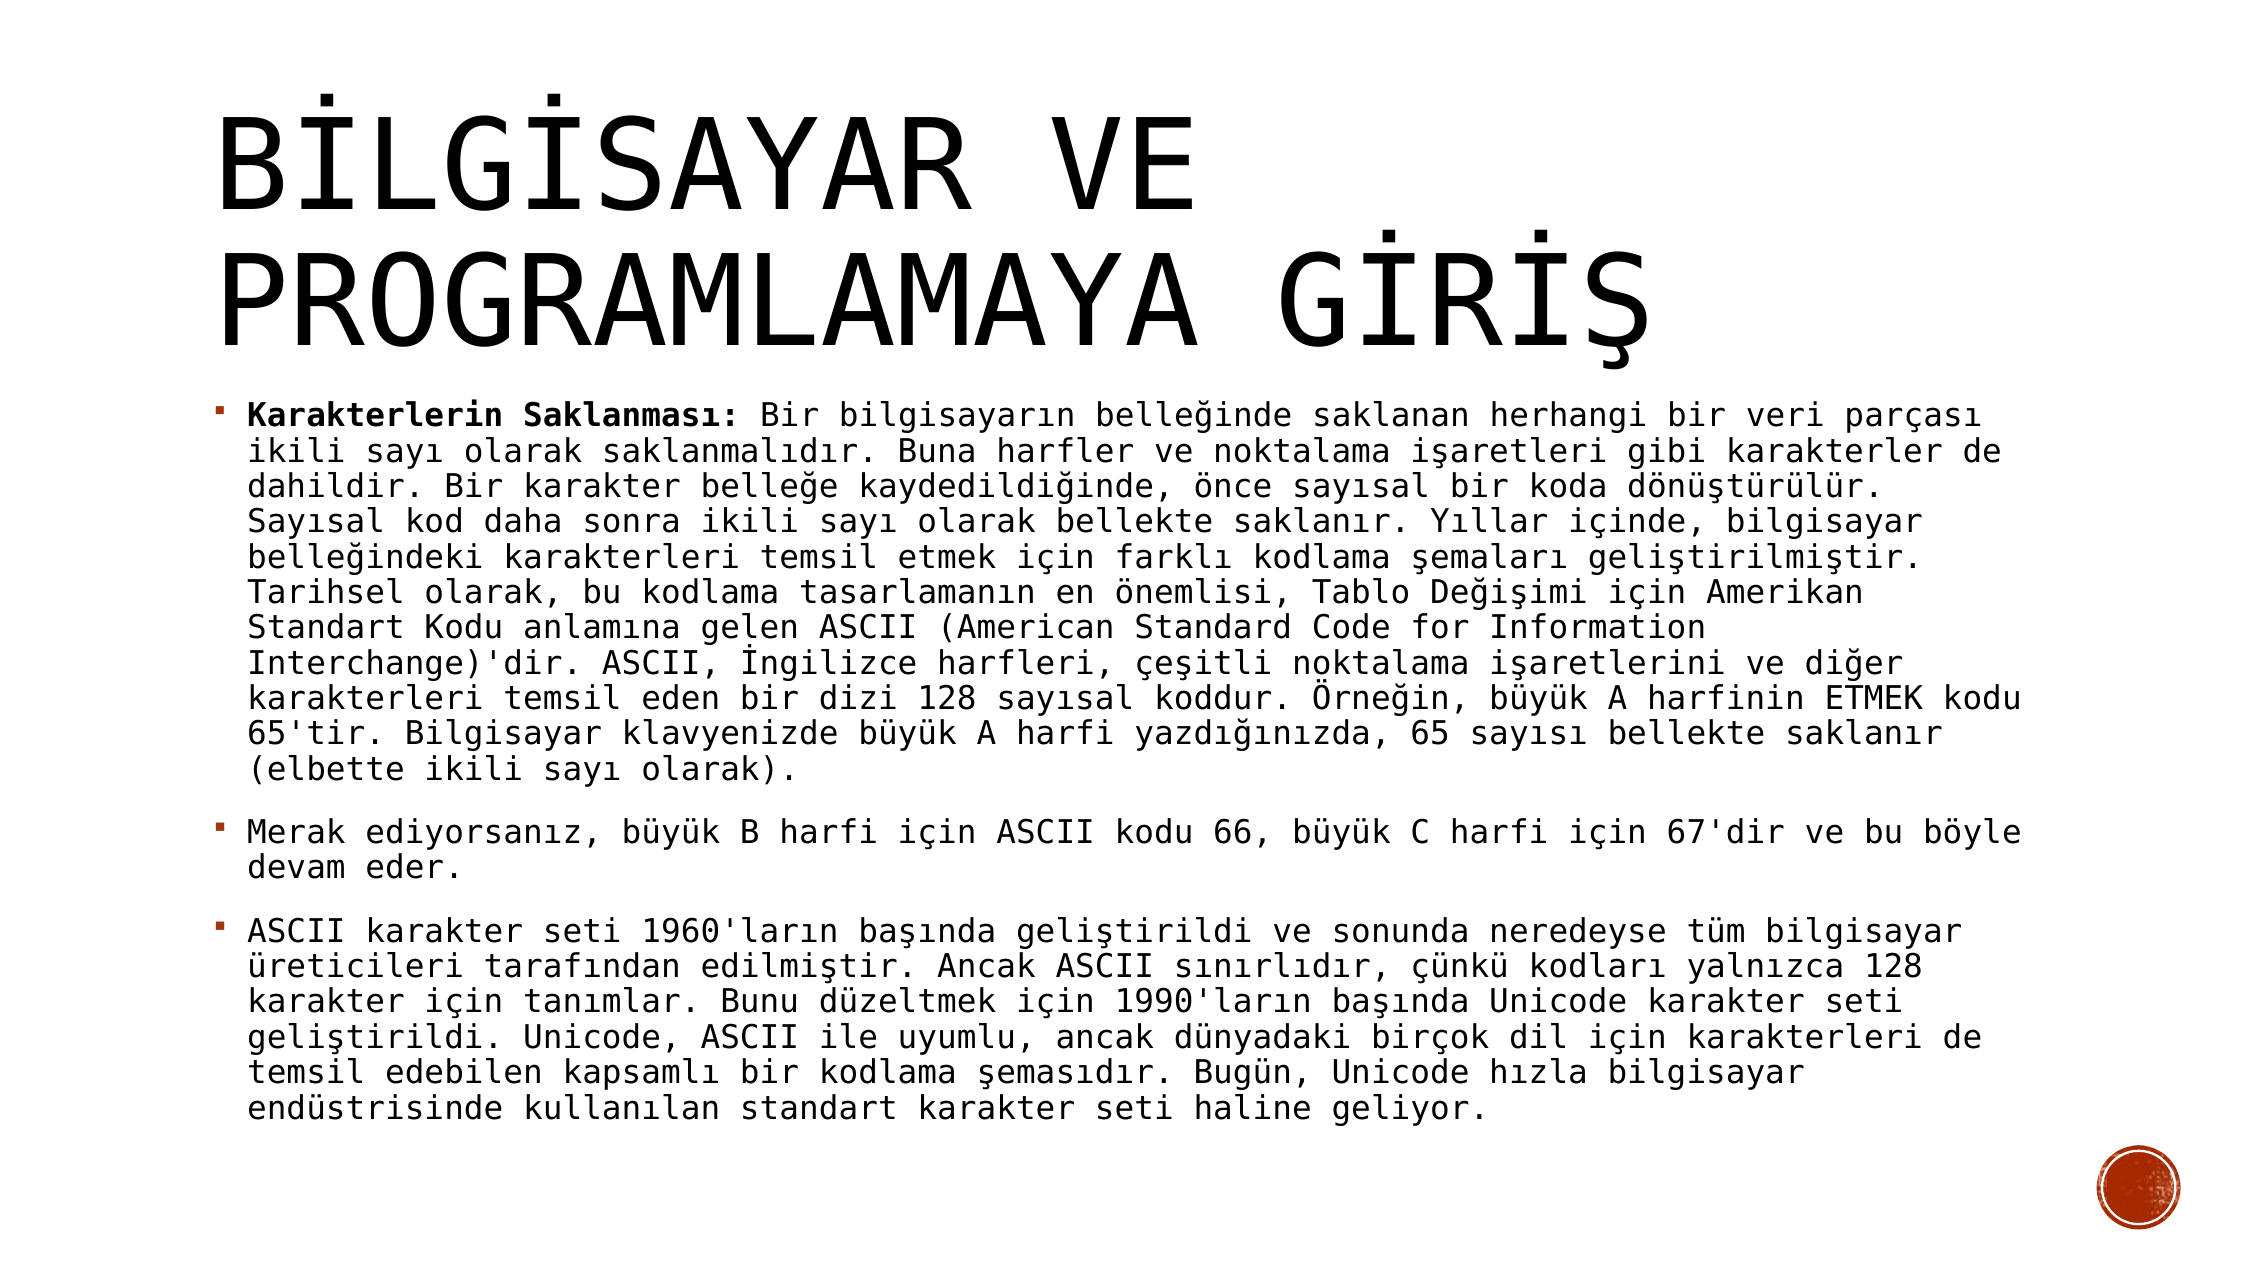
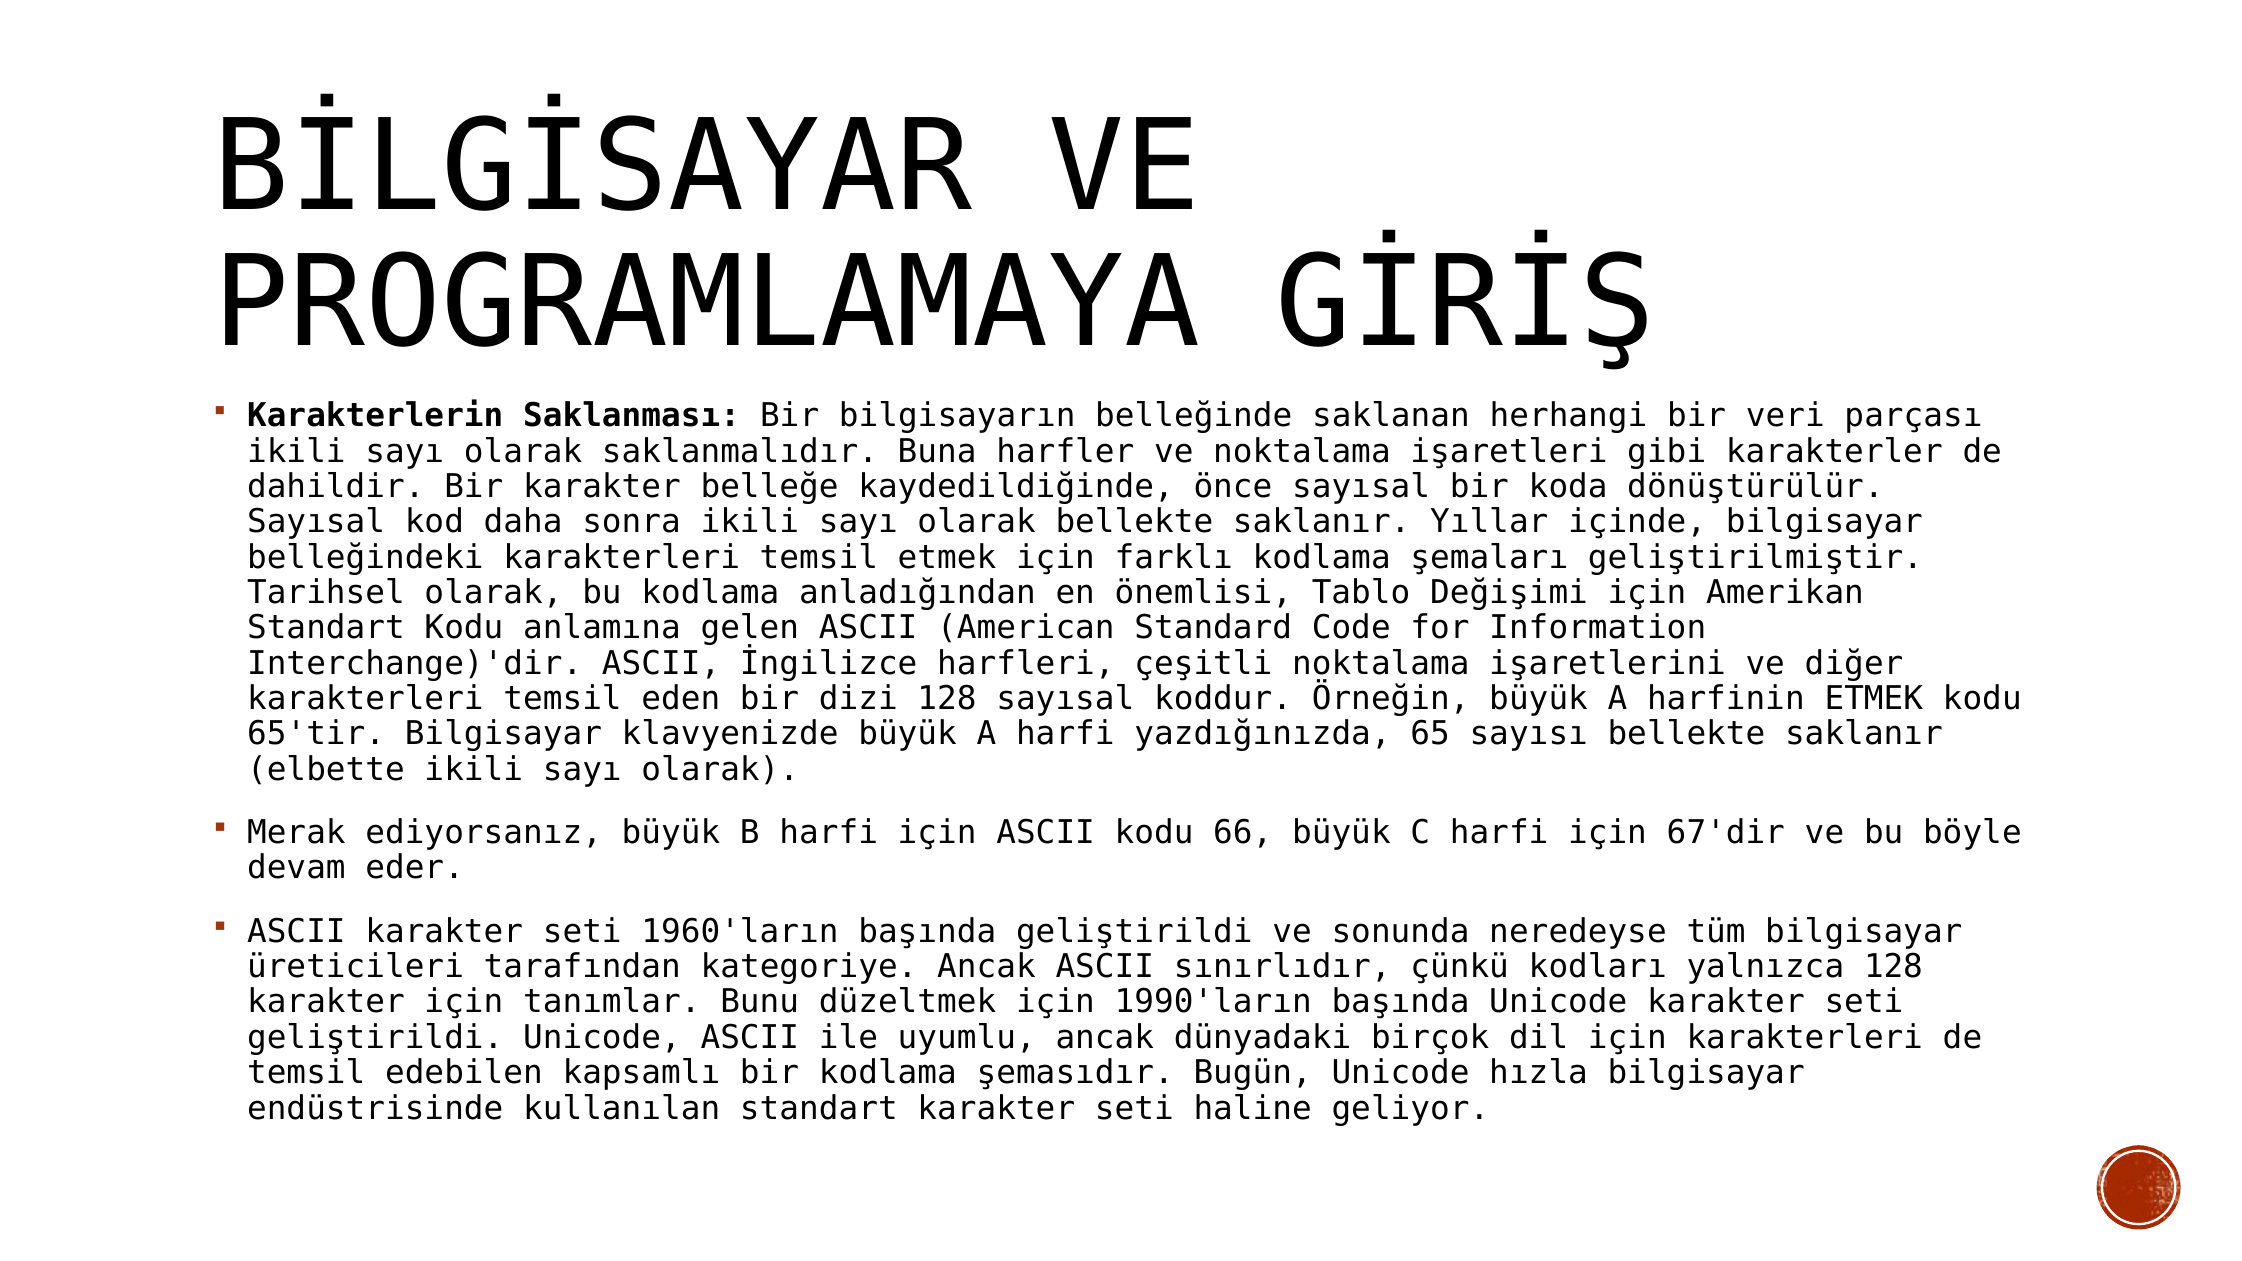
tasarlamanın: tasarlamanın -> anladığından
edilmiştir: edilmiştir -> kategoriye
